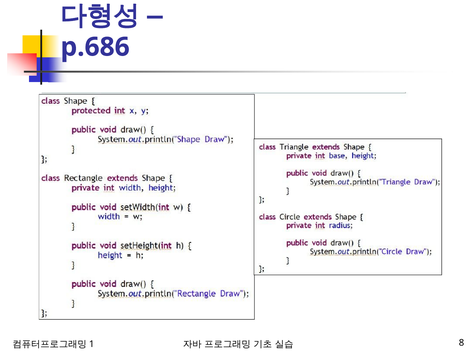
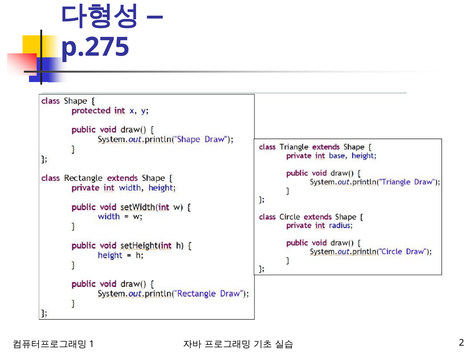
p.686: p.686 -> p.275
8: 8 -> 2
